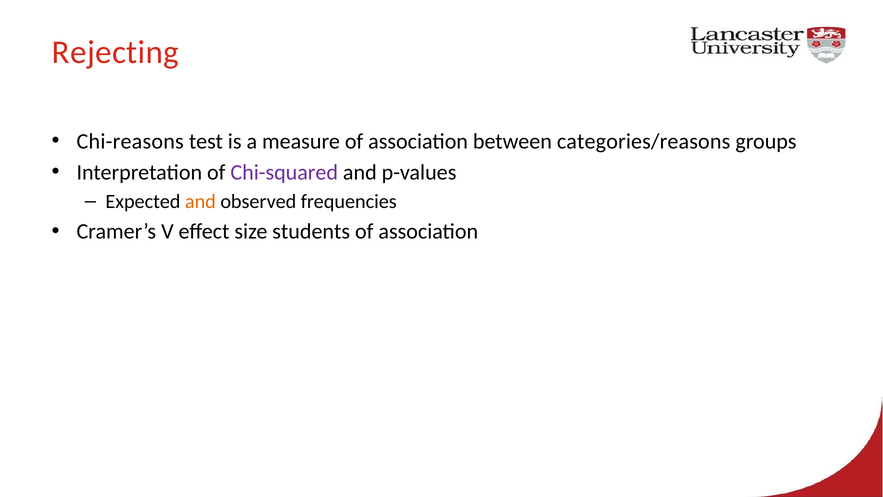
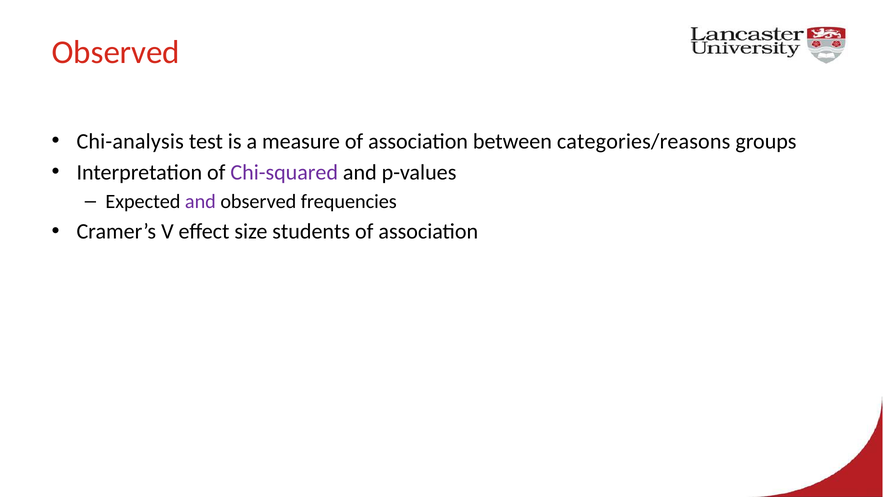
Rejecting at (115, 52): Rejecting -> Observed
Chi-reasons: Chi-reasons -> Chi-analysis
and at (200, 201) colour: orange -> purple
